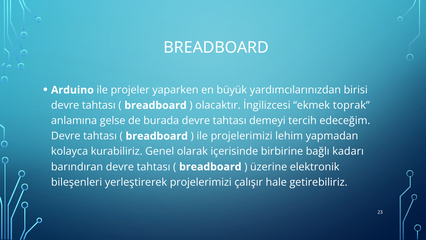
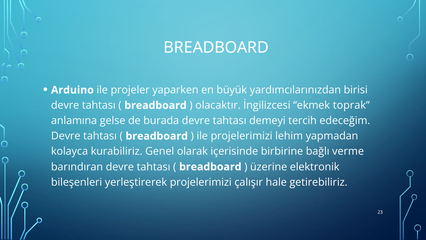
kadarı: kadarı -> verme
